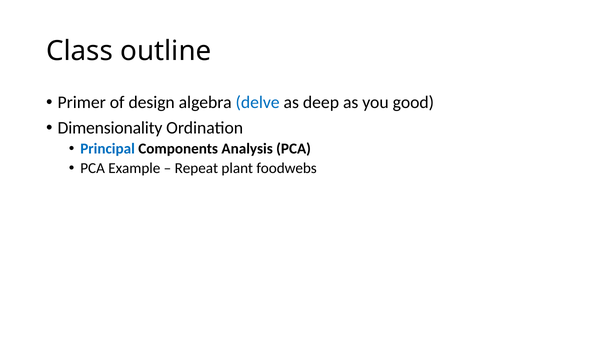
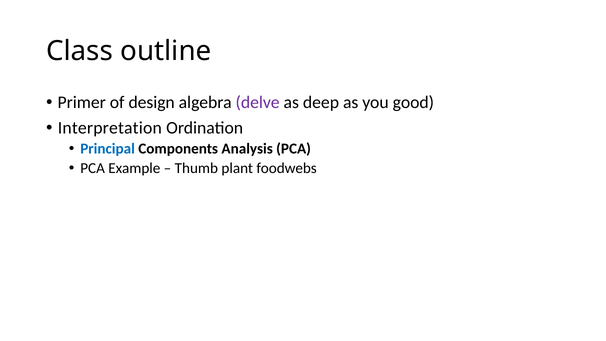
delve colour: blue -> purple
Dimensionality: Dimensionality -> Interpretation
Repeat: Repeat -> Thumb
